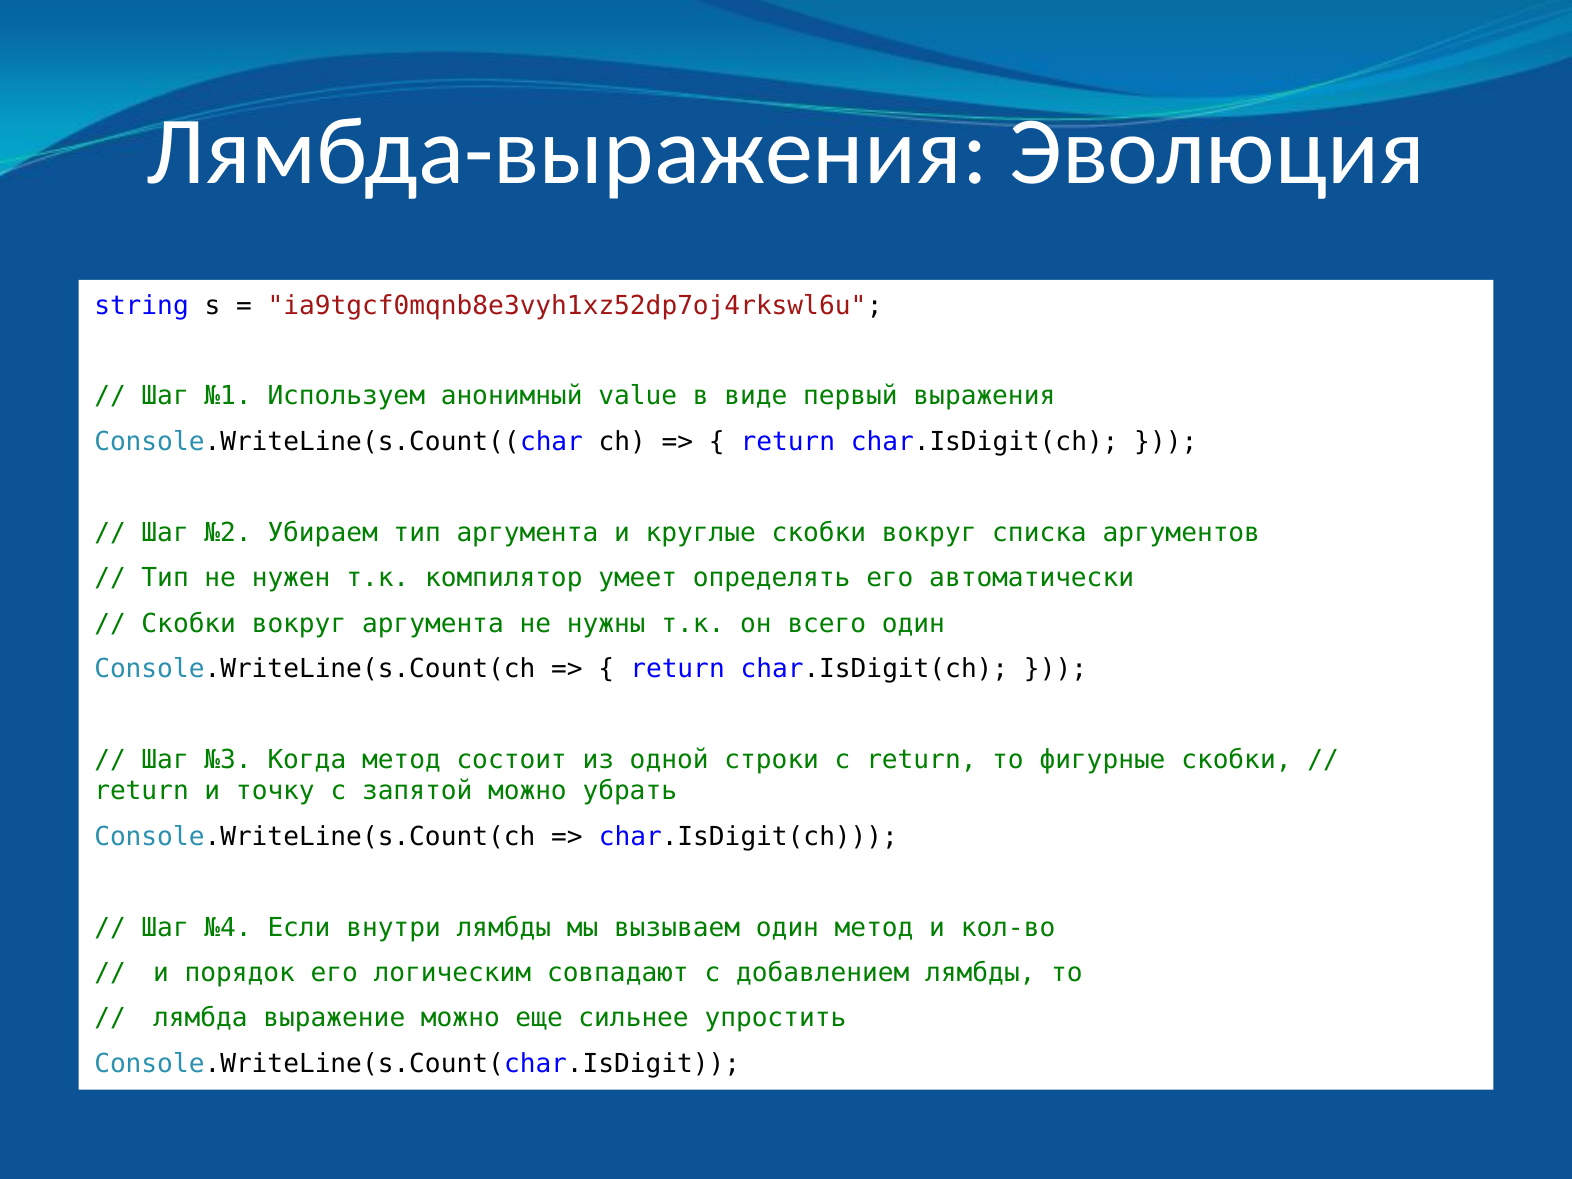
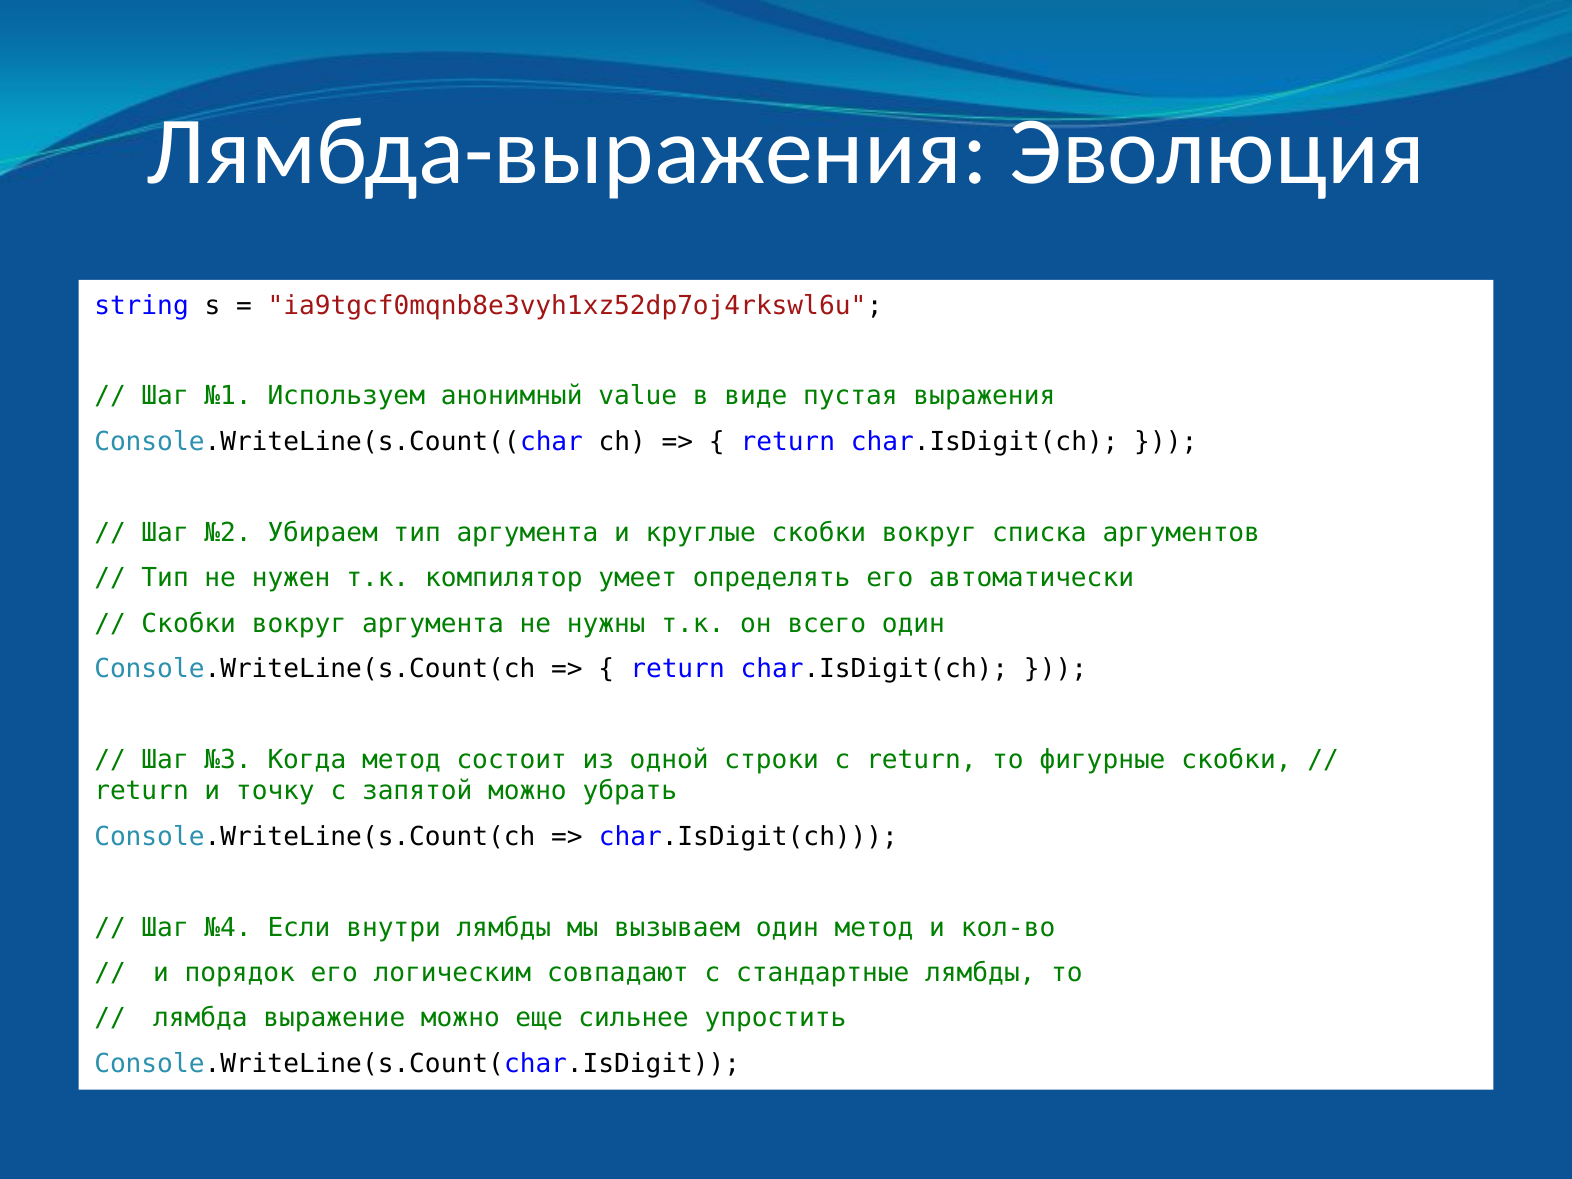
первый: первый -> пустая
добавлением: добавлением -> стандартные
